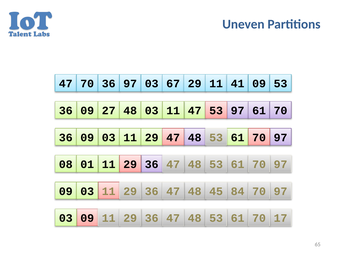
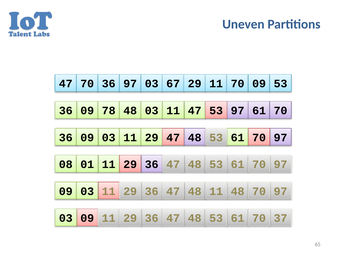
11 41: 41 -> 70
27: 27 -> 78
47 45: 45 -> 11
48 84: 84 -> 48
17: 17 -> 37
